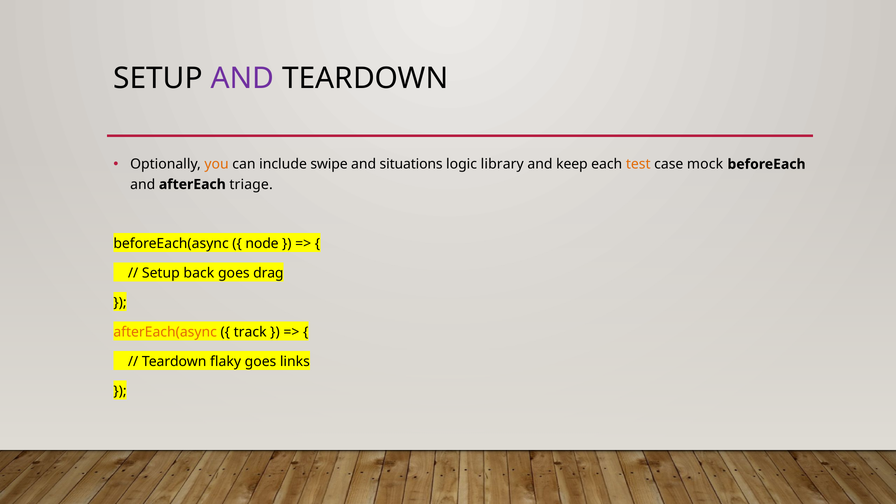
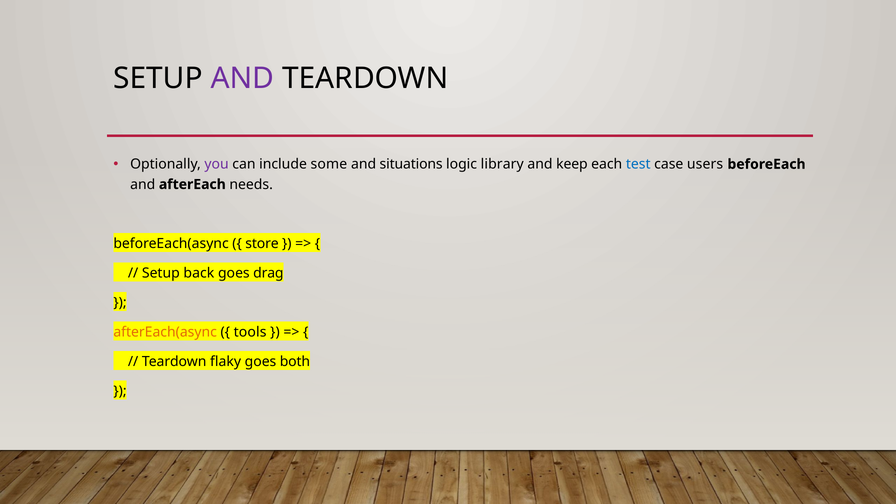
you colour: orange -> purple
swipe: swipe -> some
test colour: orange -> blue
mock: mock -> users
triage: triage -> needs
node: node -> store
track: track -> tools
links: links -> both
